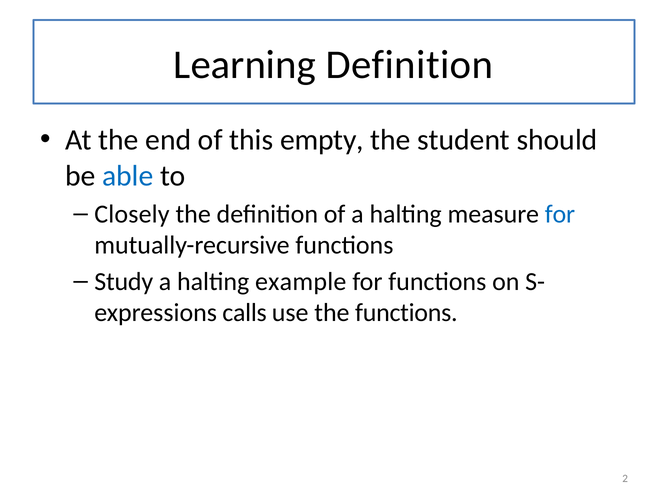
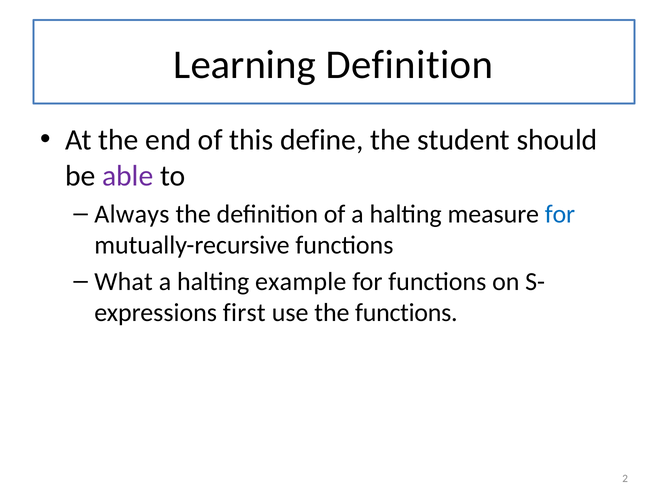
empty: empty -> define
able colour: blue -> purple
Closely: Closely -> Always
Study: Study -> What
calls: calls -> first
